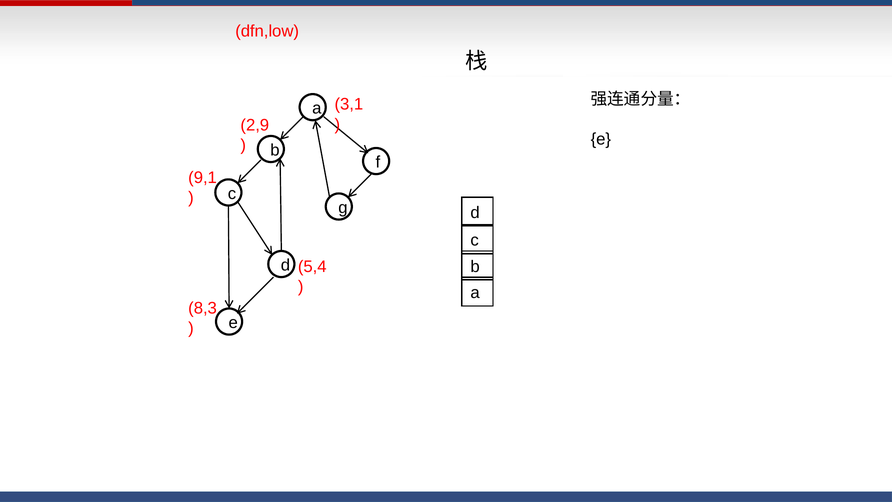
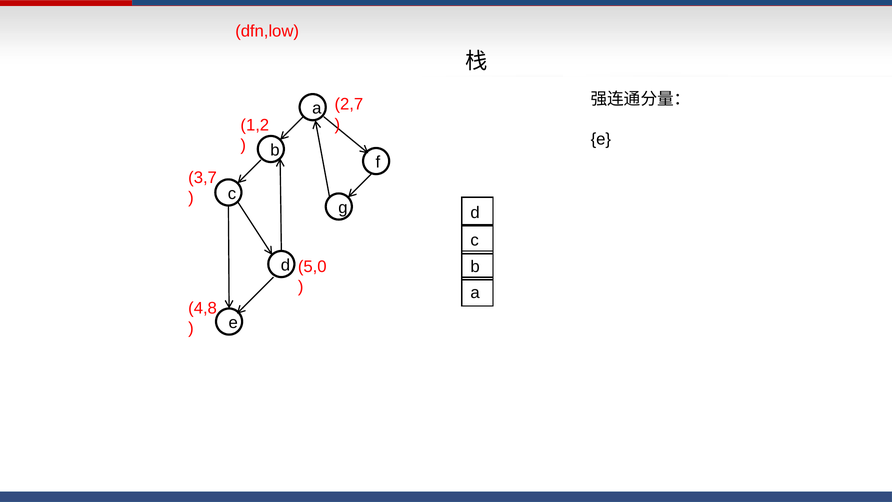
3,1: 3,1 -> 2,7
2,9: 2,9 -> 1,2
9,1: 9,1 -> 3,7
5,4: 5,4 -> 5,0
8,3: 8,3 -> 4,8
